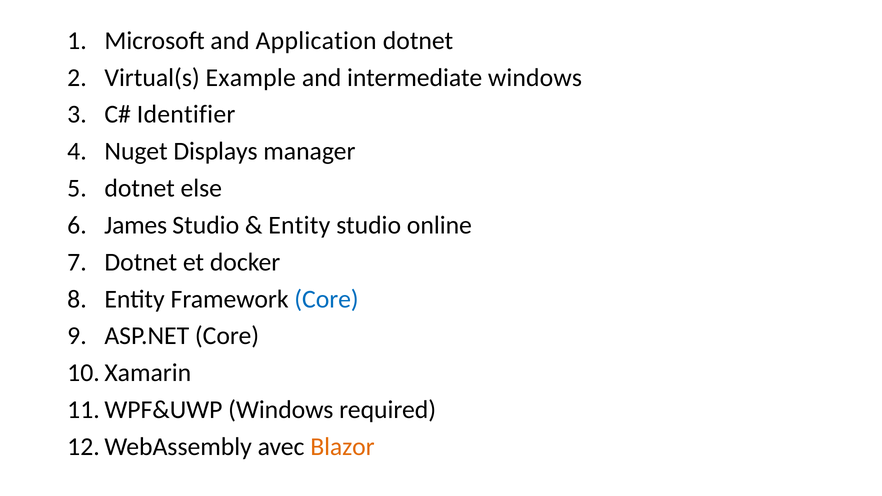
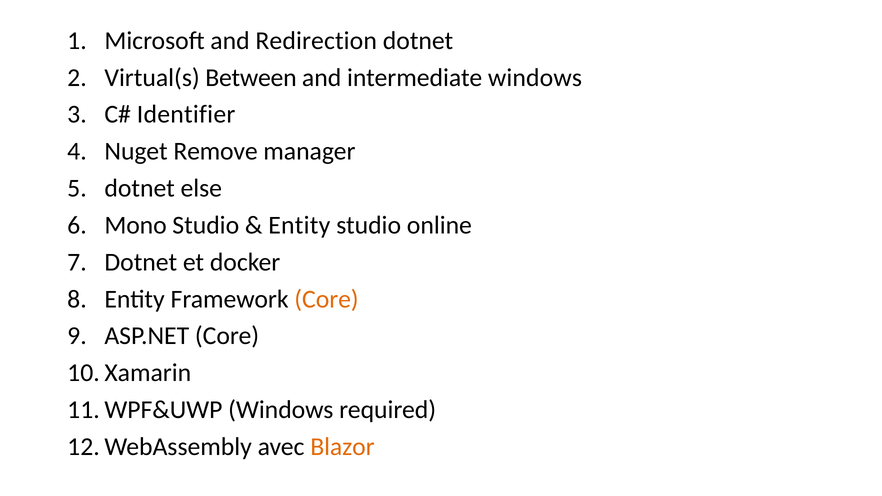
Application: Application -> Redirection
Example: Example -> Between
Displays: Displays -> Remove
James: James -> Mono
Core at (327, 299) colour: blue -> orange
